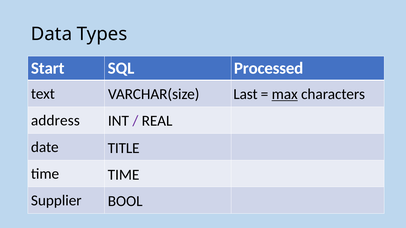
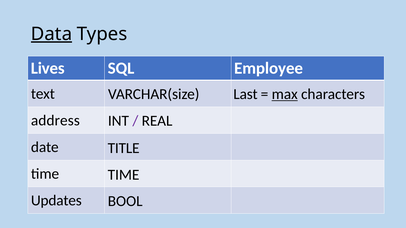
Data underline: none -> present
Start: Start -> Lives
Processed: Processed -> Employee
Supplier: Supplier -> Updates
